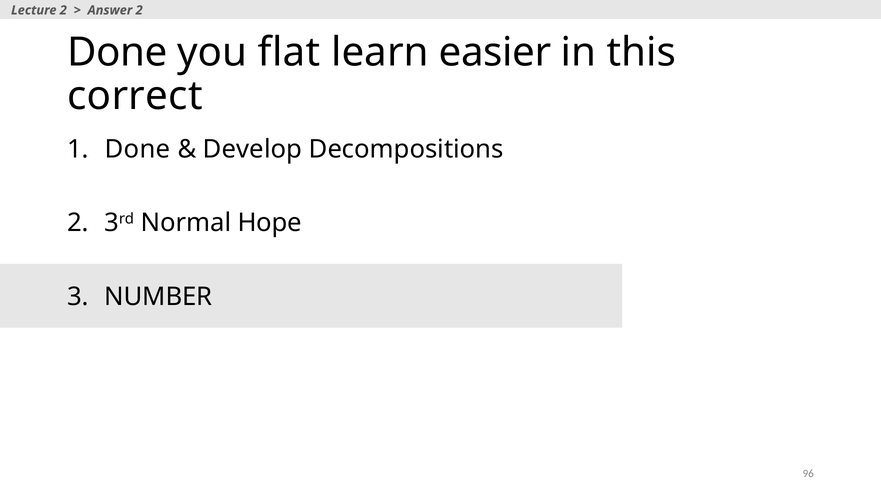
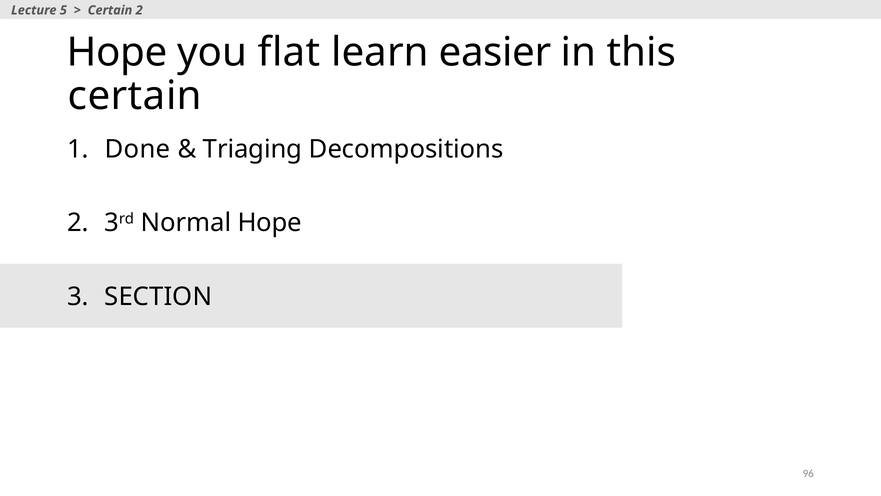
Lecture 2: 2 -> 5
Answer at (110, 10): Answer -> Certain
Done at (117, 52): Done -> Hope
correct at (135, 96): correct -> certain
Develop: Develop -> Triaging
NUMBER: NUMBER -> SECTION
